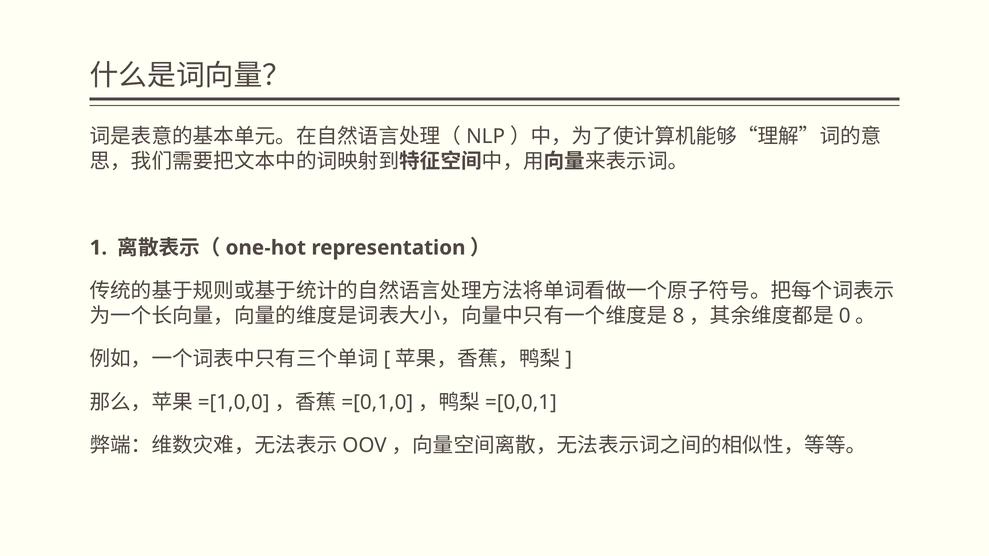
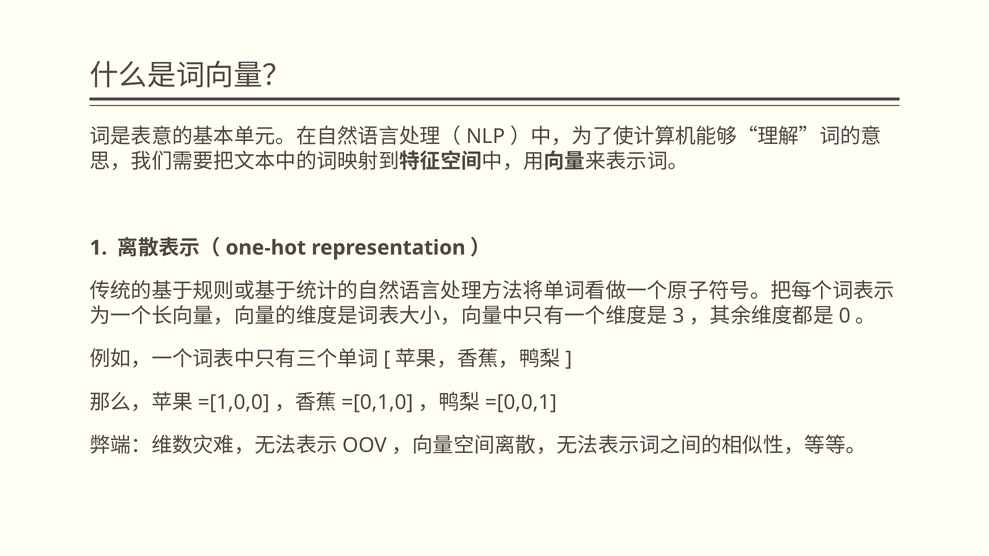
8: 8 -> 3
